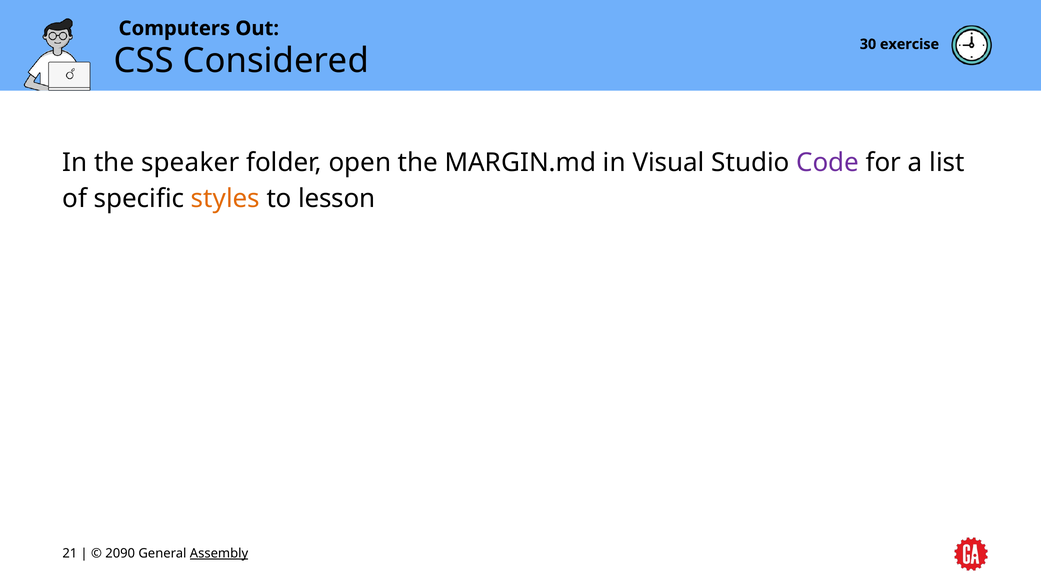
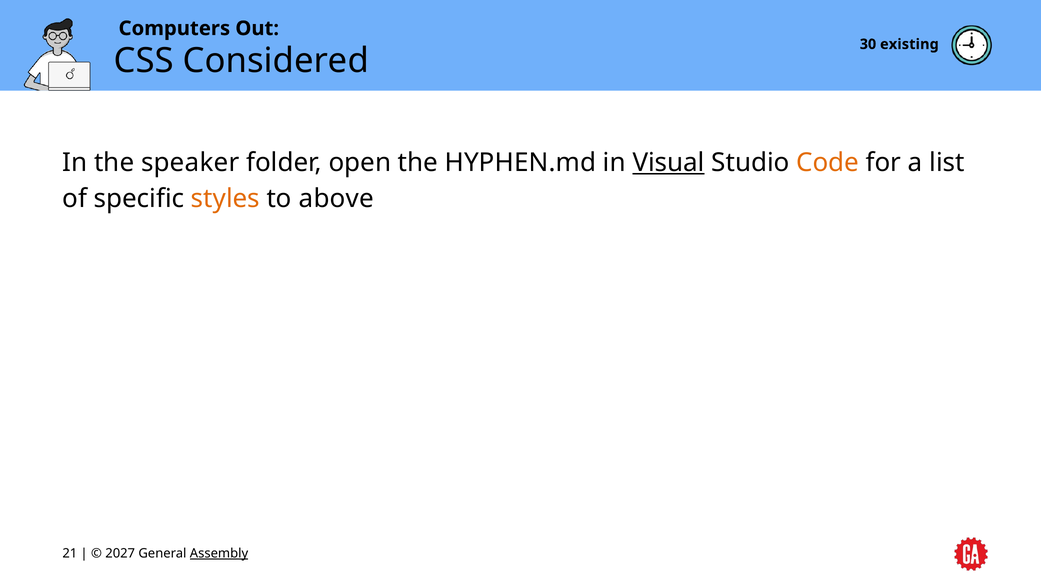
exercise: exercise -> existing
MARGIN.md: MARGIN.md -> HYPHEN.md
Visual underline: none -> present
Code colour: purple -> orange
lesson: lesson -> above
2090: 2090 -> 2027
